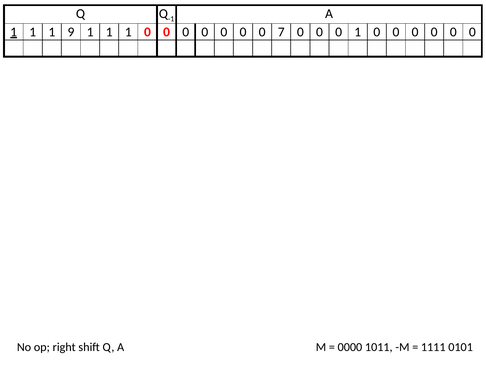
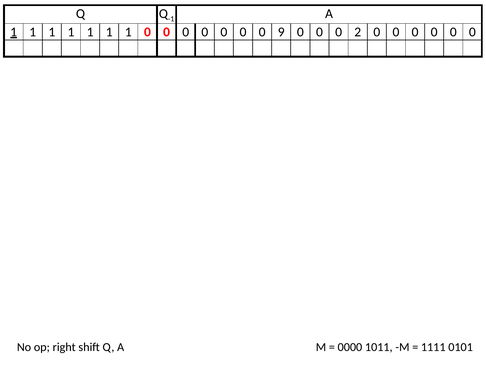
9 at (71, 32): 9 -> 1
7: 7 -> 9
0 1: 1 -> 2
